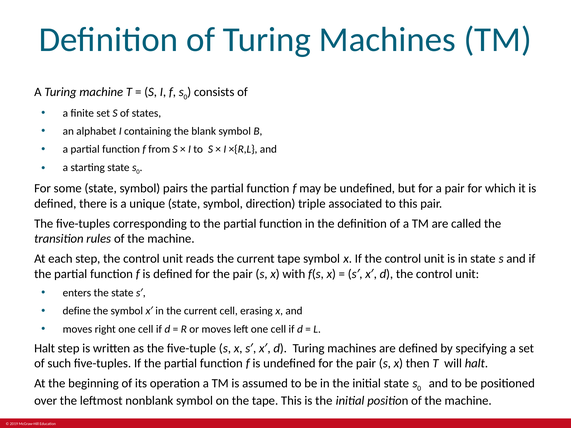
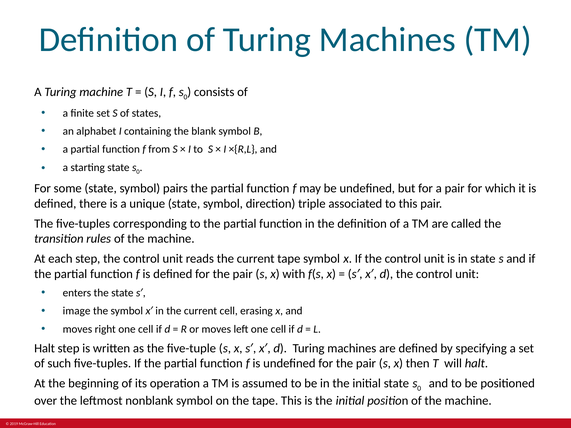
define: define -> image
